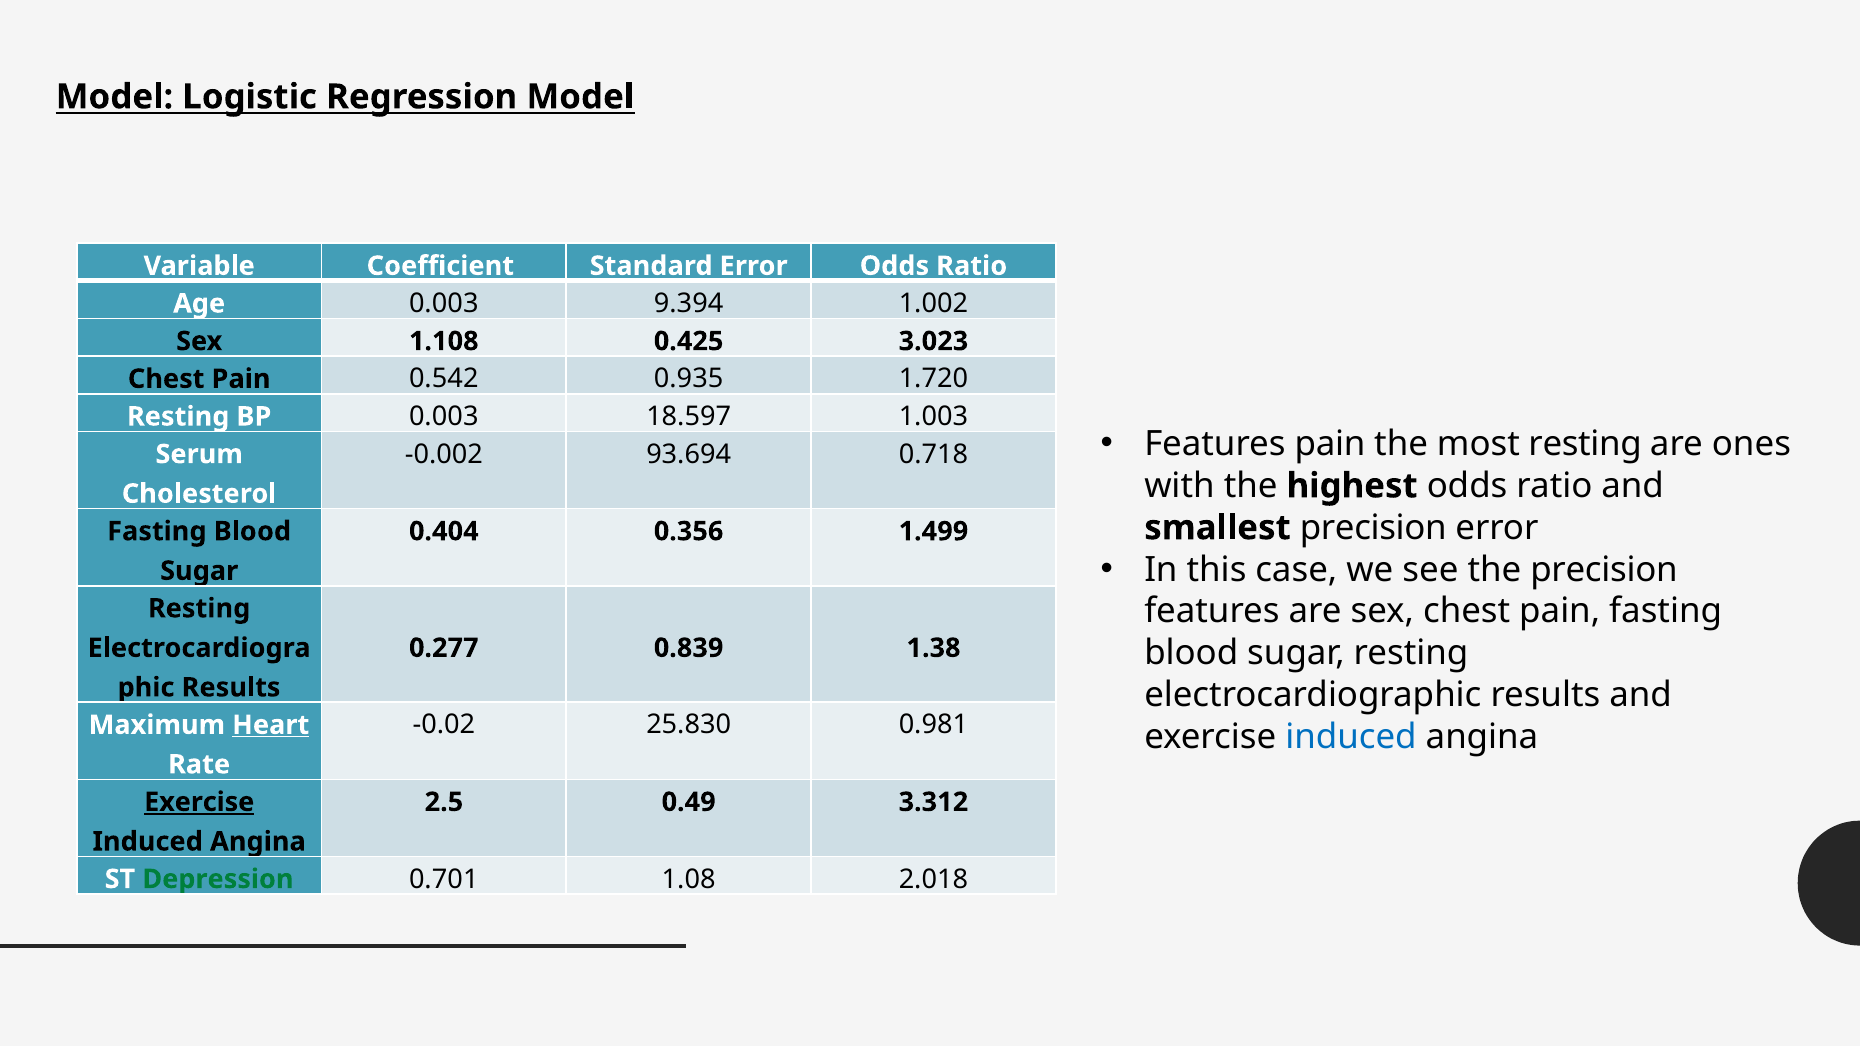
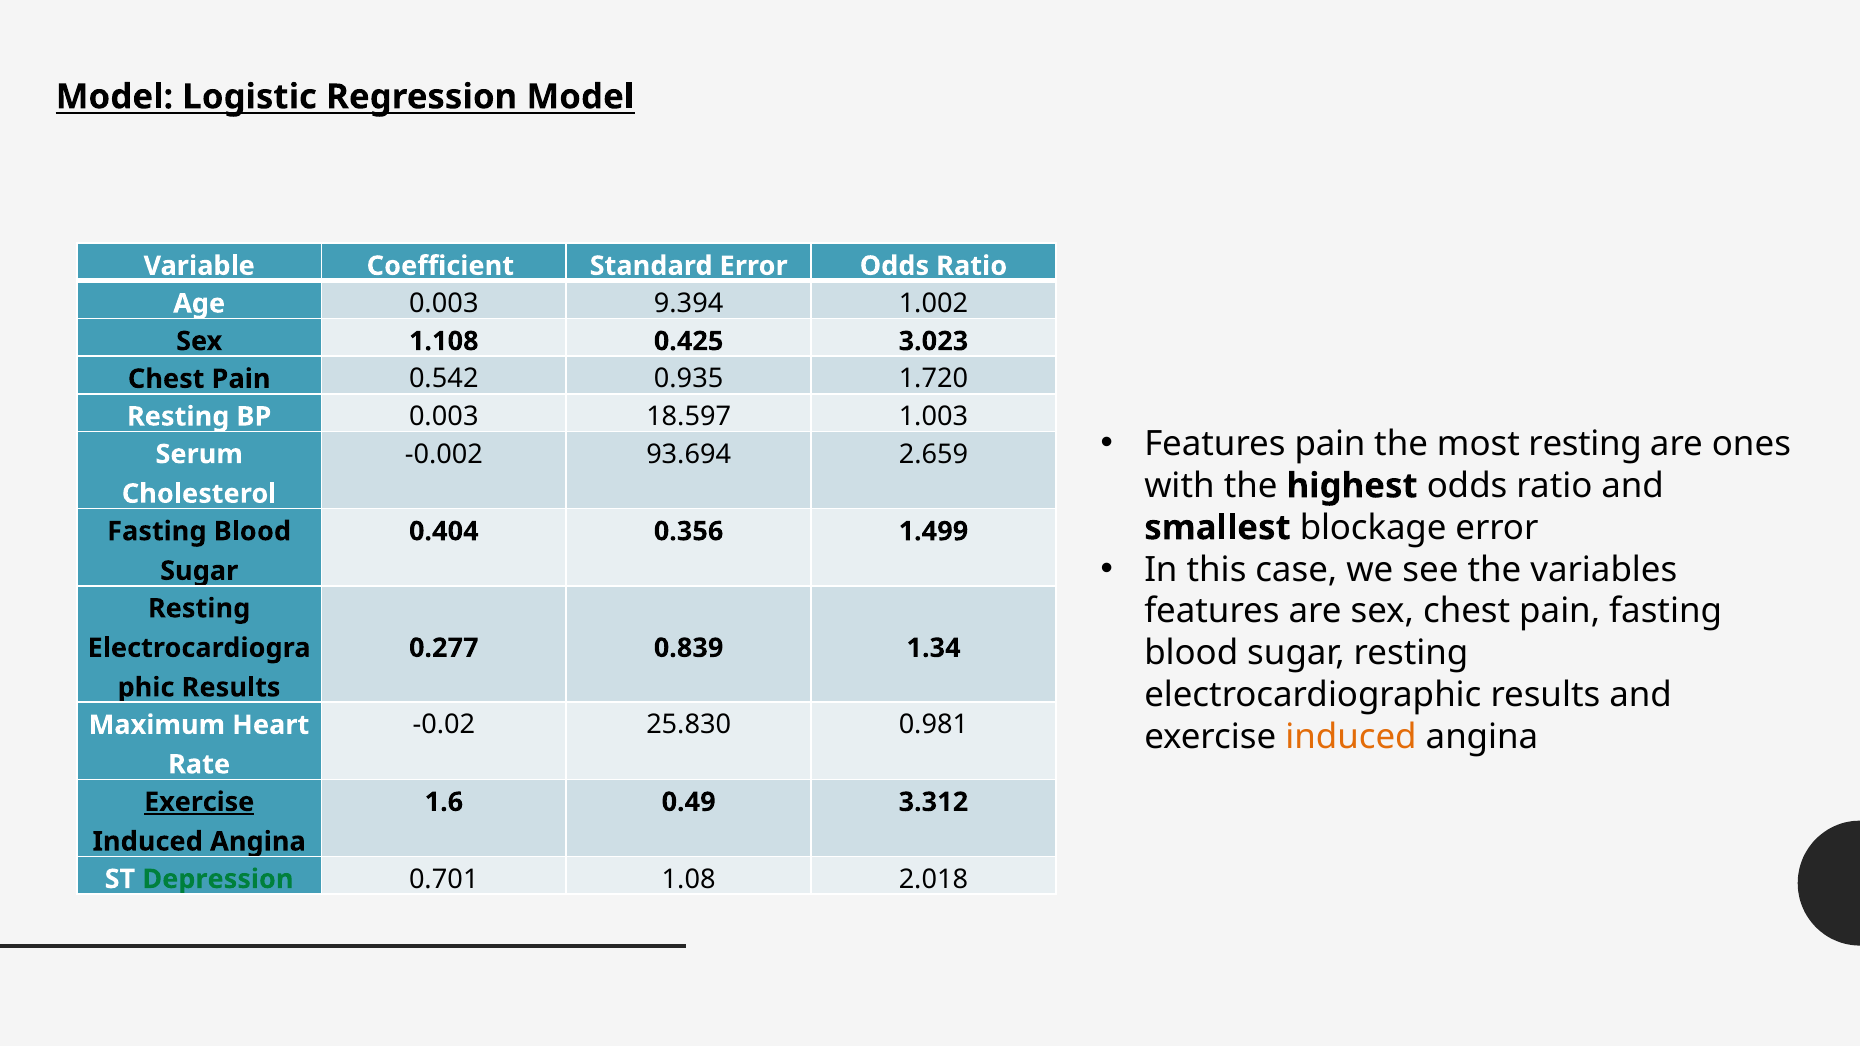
0.718: 0.718 -> 2.659
smallest precision: precision -> blockage
the precision: precision -> variables
1.38: 1.38 -> 1.34
Heart underline: present -> none
induced at (1351, 737) colour: blue -> orange
2.5: 2.5 -> 1.6
